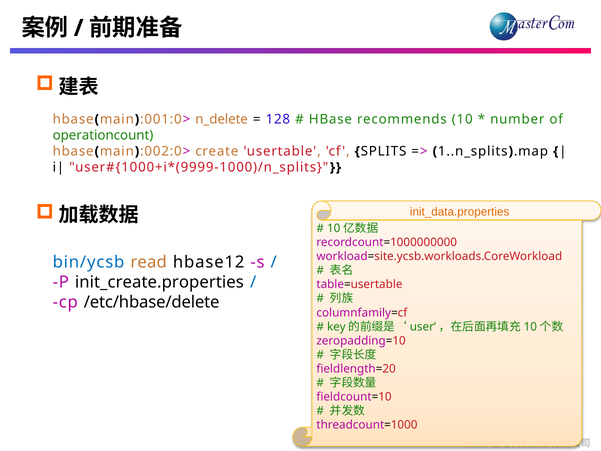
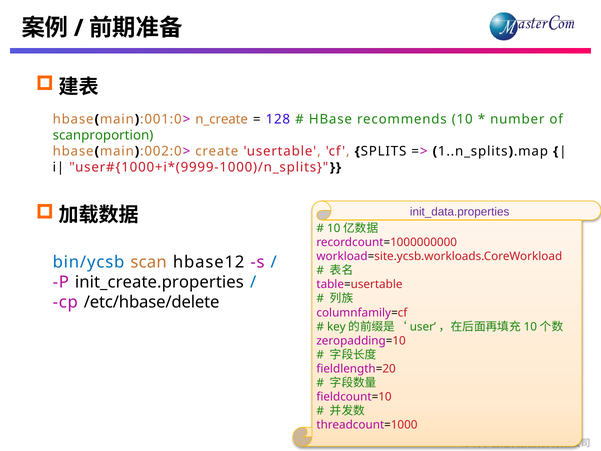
n_delete: n_delete -> n_create
operationcount: operationcount -> scanproportion
init_data.properties colour: orange -> purple
read: read -> scan
